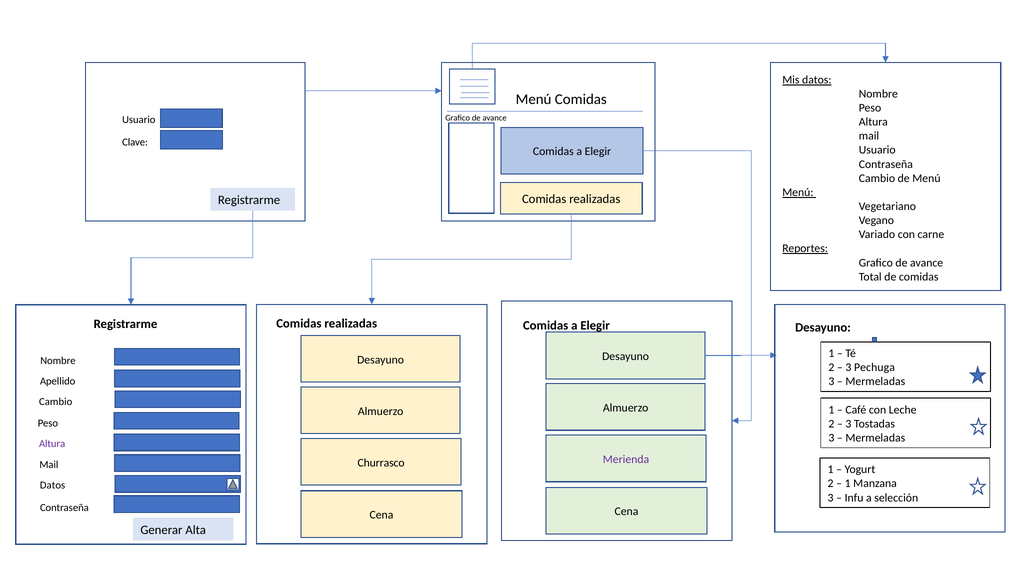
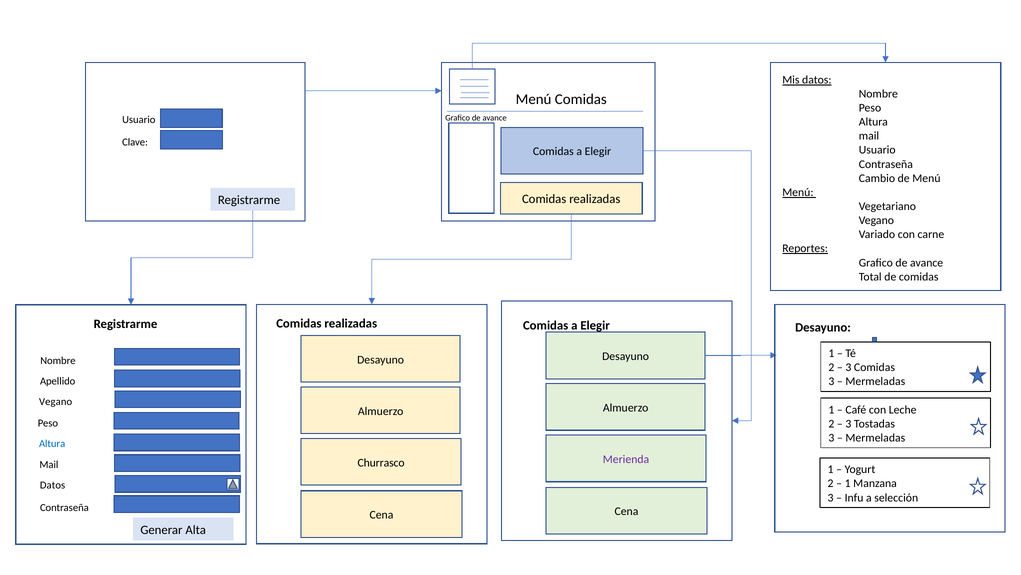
3 Pechuga: Pechuga -> Comidas
Cambio at (56, 401): Cambio -> Vegano
Altura at (52, 443) colour: purple -> blue
